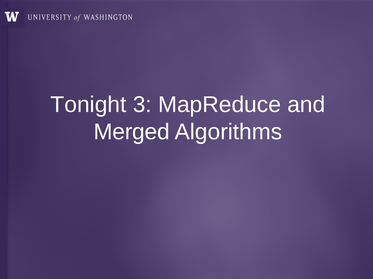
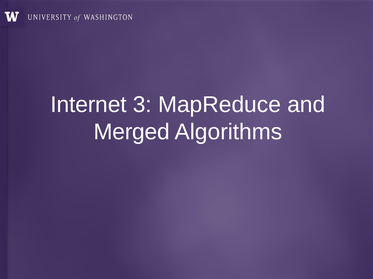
Tonight: Tonight -> Internet
